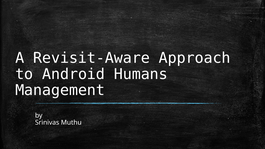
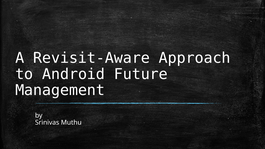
Humans: Humans -> Future
